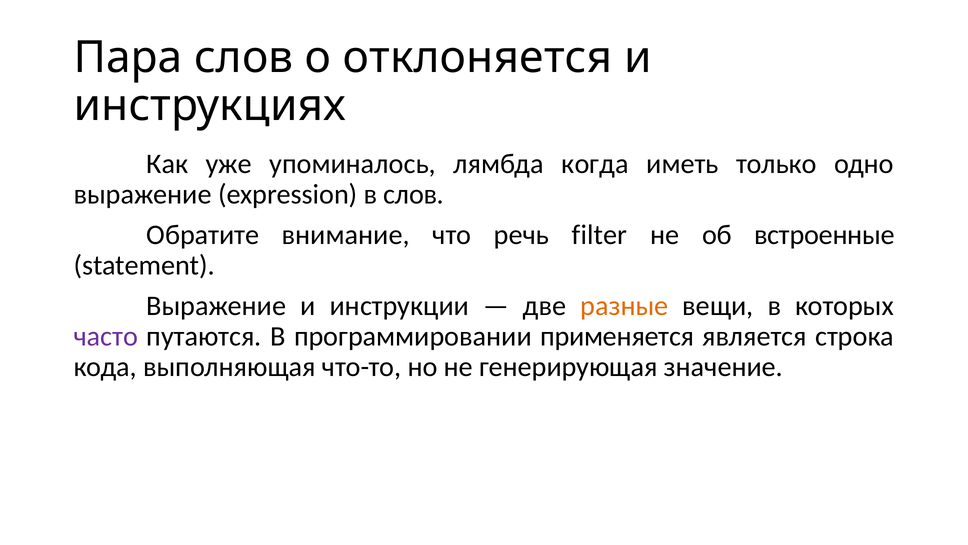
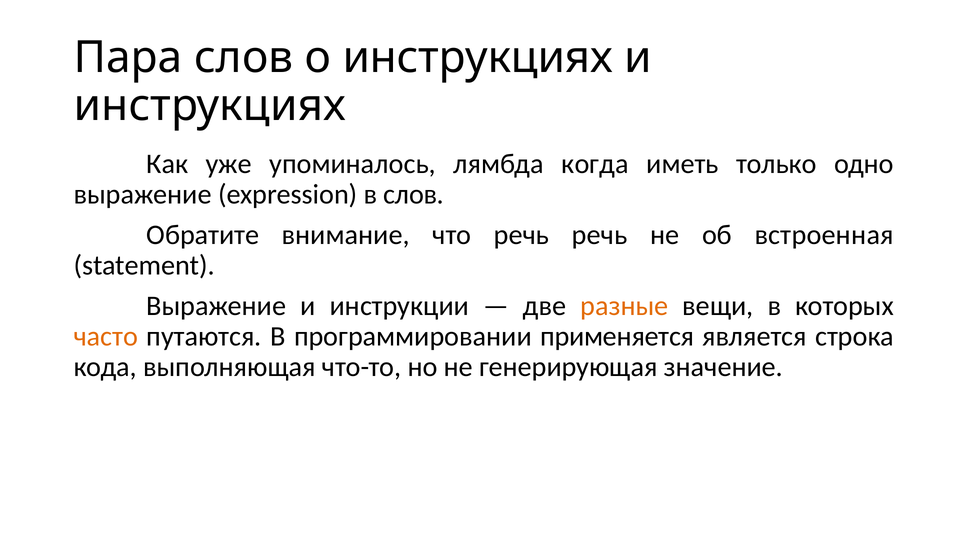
о отклоняется: отклоняется -> инструкциях
речь filter: filter -> речь
встроенные: встроенные -> встроенная
часто colour: purple -> orange
